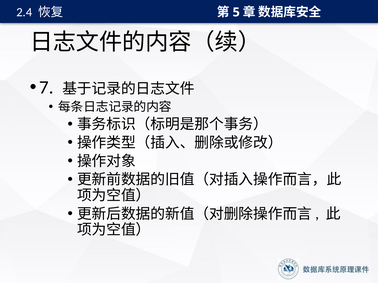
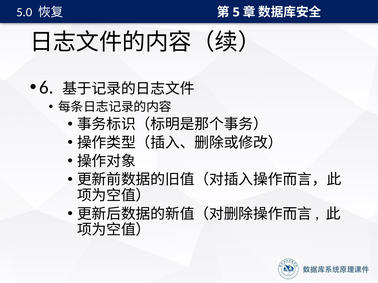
2.4: 2.4 -> 5.0
7: 7 -> 6
